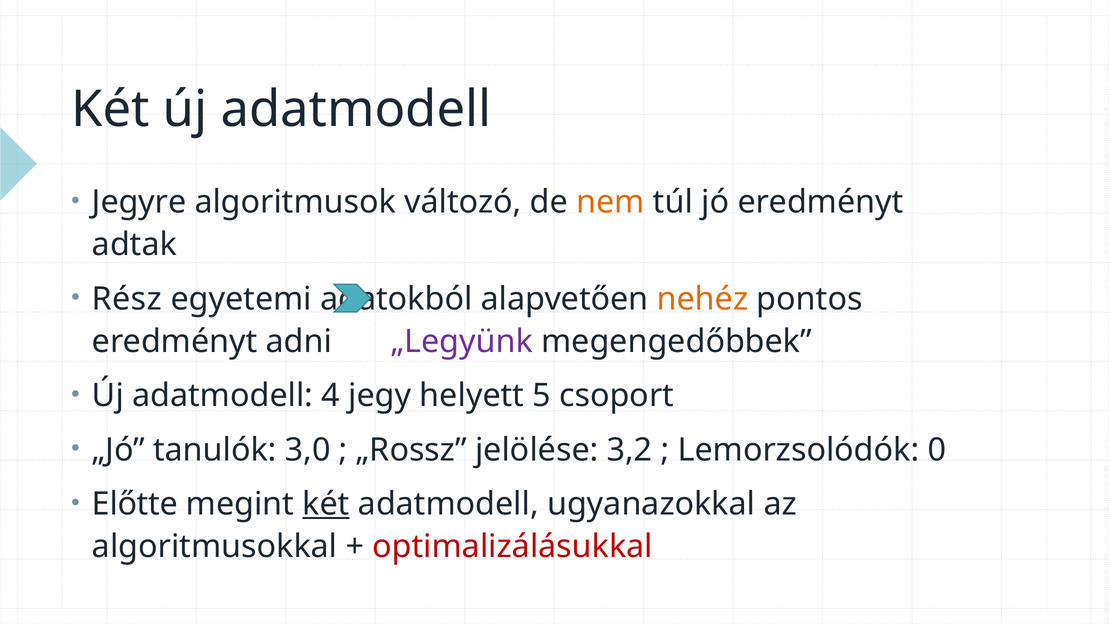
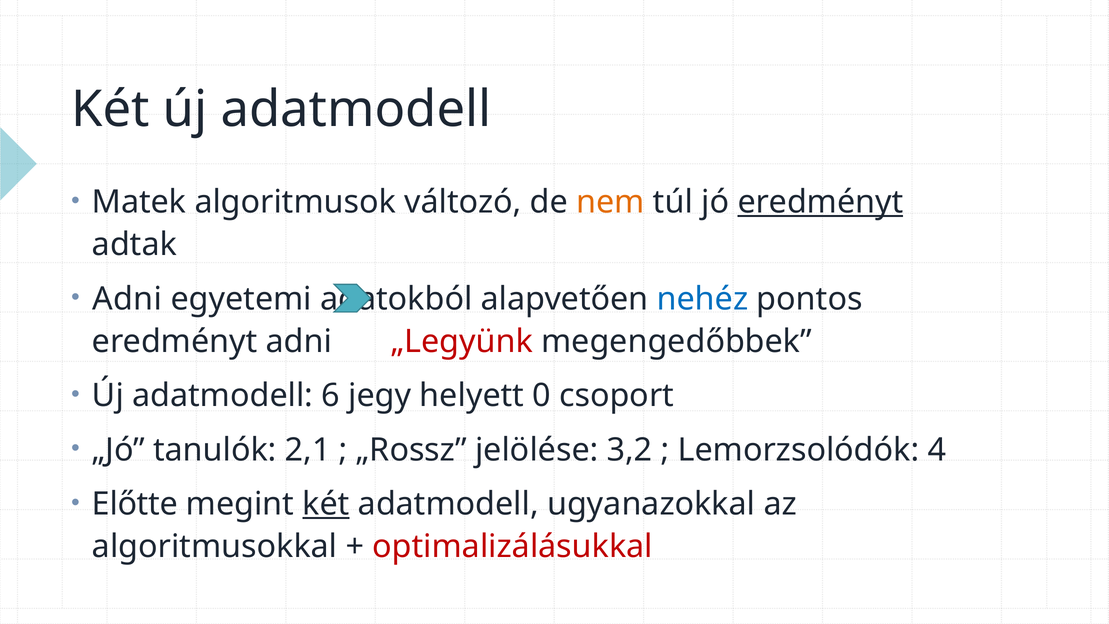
Jegyre: Jegyre -> Matek
eredményt at (820, 202) underline: none -> present
Rész at (127, 299): Rész -> Adni
nehéz colour: orange -> blue
„Legyünk colour: purple -> red
4: 4 -> 6
5: 5 -> 0
3,0: 3,0 -> 2,1
0: 0 -> 4
